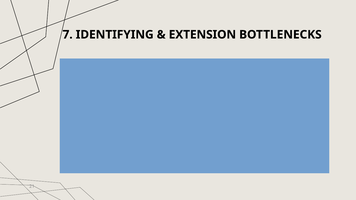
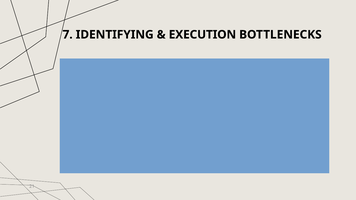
EXTENSION: EXTENSION -> EXECUTION
